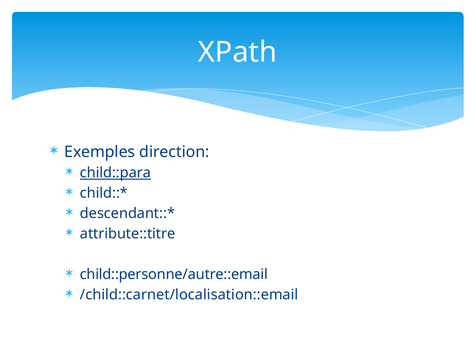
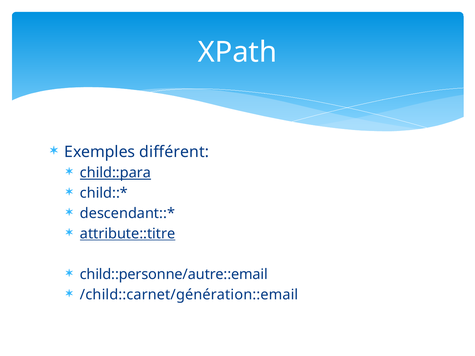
direction: direction -> différent
attribute::titre underline: none -> present
/child::carnet/localisation::email: /child::carnet/localisation::email -> /child::carnet/génération::email
